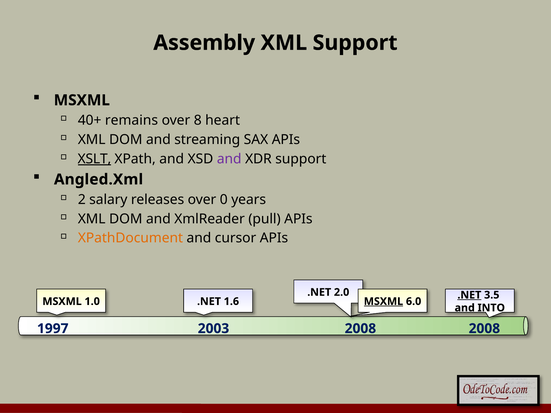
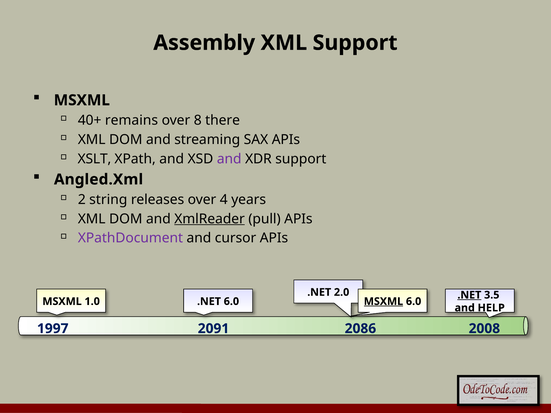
heart: heart -> there
XSLT underline: present -> none
salary: salary -> string
0: 0 -> 4
XmlReader underline: none -> present
XPathDocument colour: orange -> purple
.NET 1.6: 1.6 -> 6.0
INTO: INTO -> HELP
2003: 2003 -> 2091
2008 at (360, 329): 2008 -> 2086
